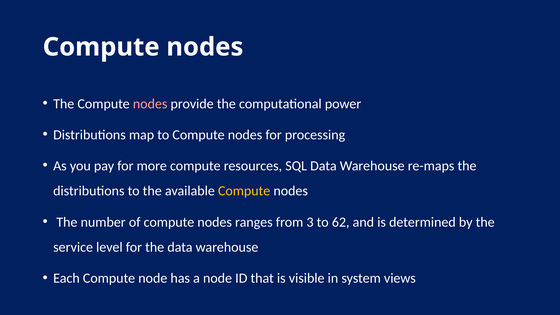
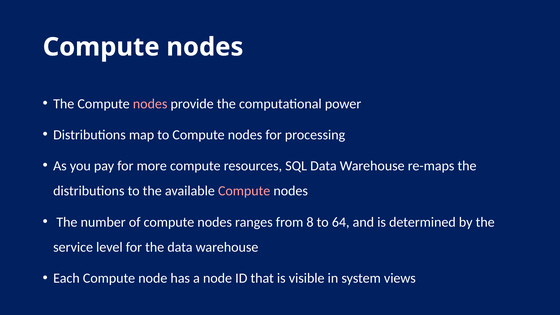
Compute at (244, 191) colour: yellow -> pink
3: 3 -> 8
62: 62 -> 64
